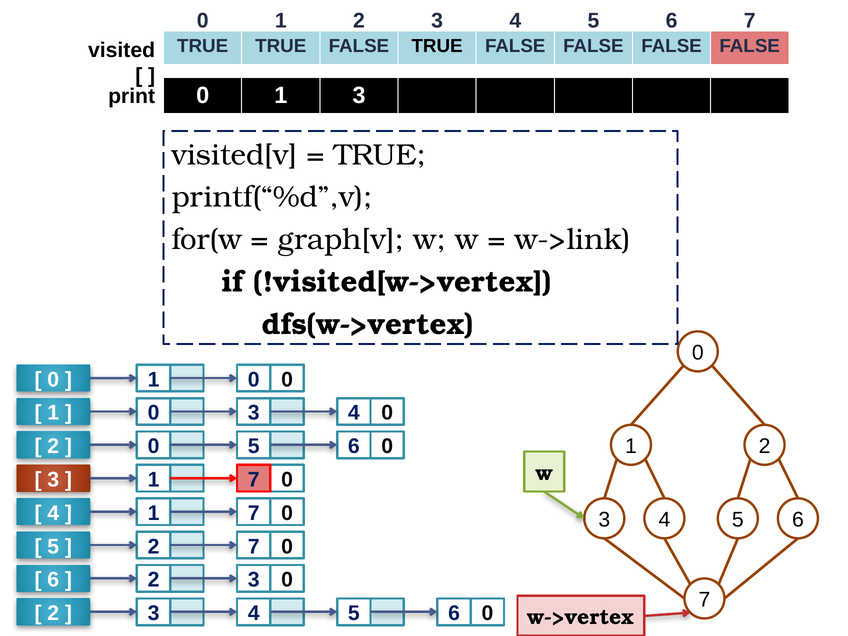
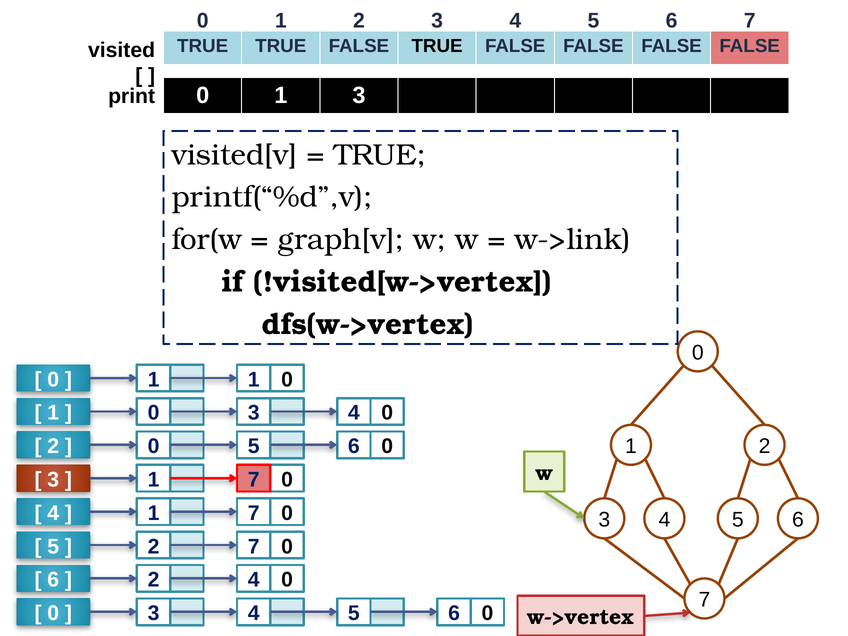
0 at (254, 380): 0 -> 1
3 at (254, 580): 3 -> 4
2 at (53, 613): 2 -> 0
